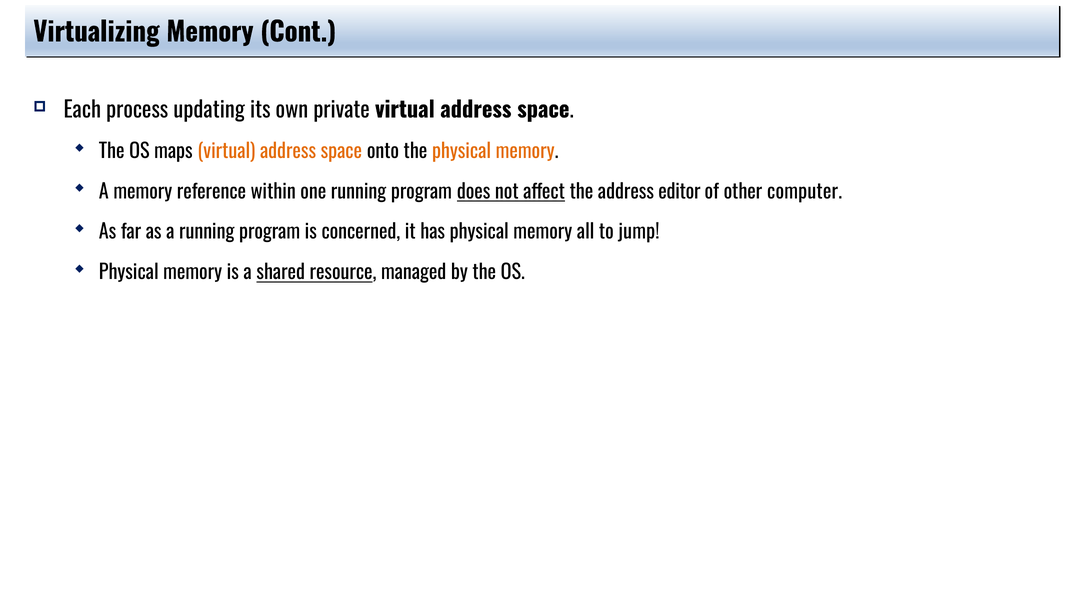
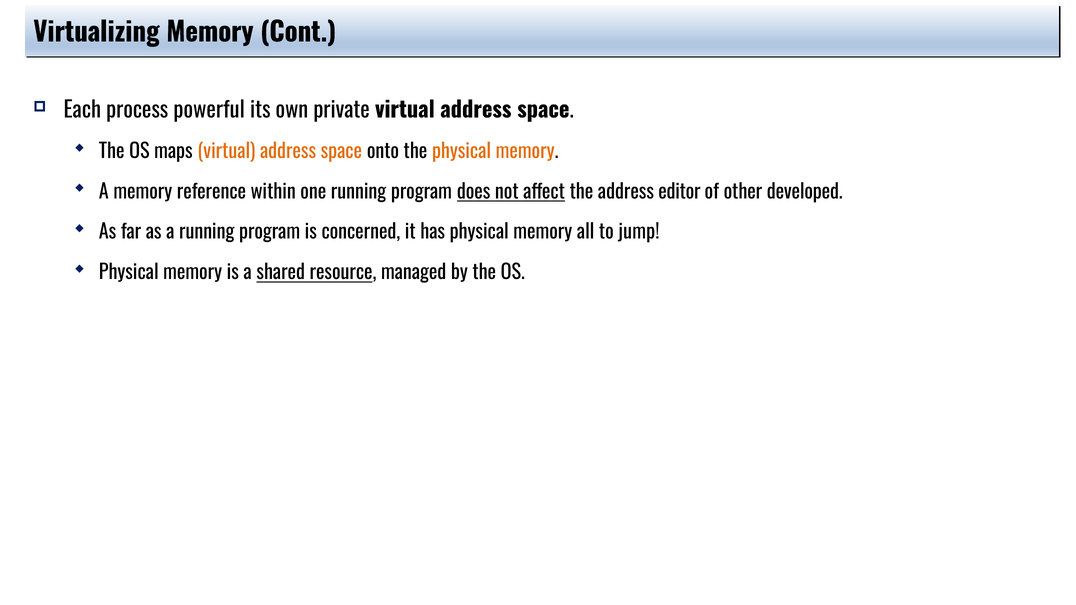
updating: updating -> powerful
computer: computer -> developed
